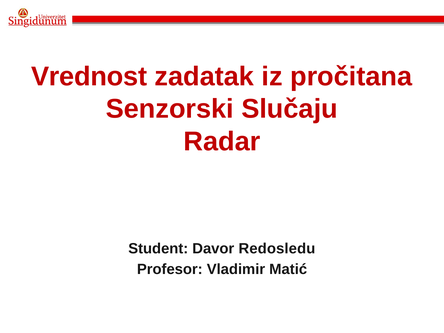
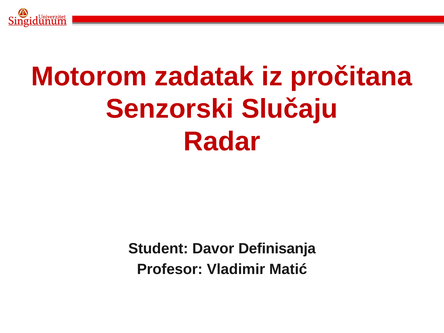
Vrednost: Vrednost -> Motorom
Redosledu: Redosledu -> Definisanja
